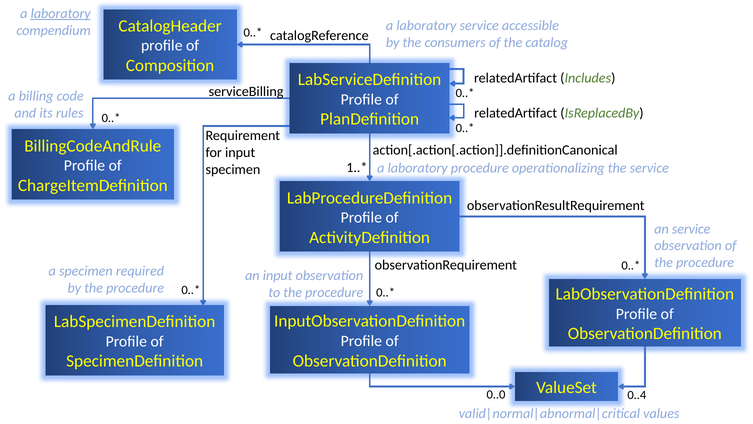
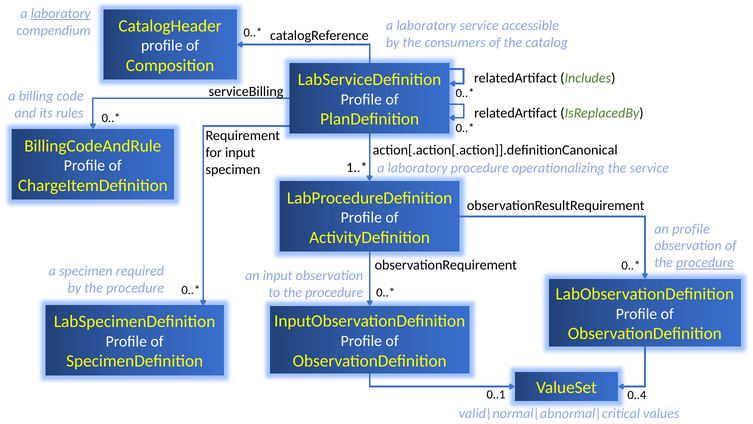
an service: service -> profile
procedure at (705, 263) underline: none -> present
0..0: 0..0 -> 0..1
